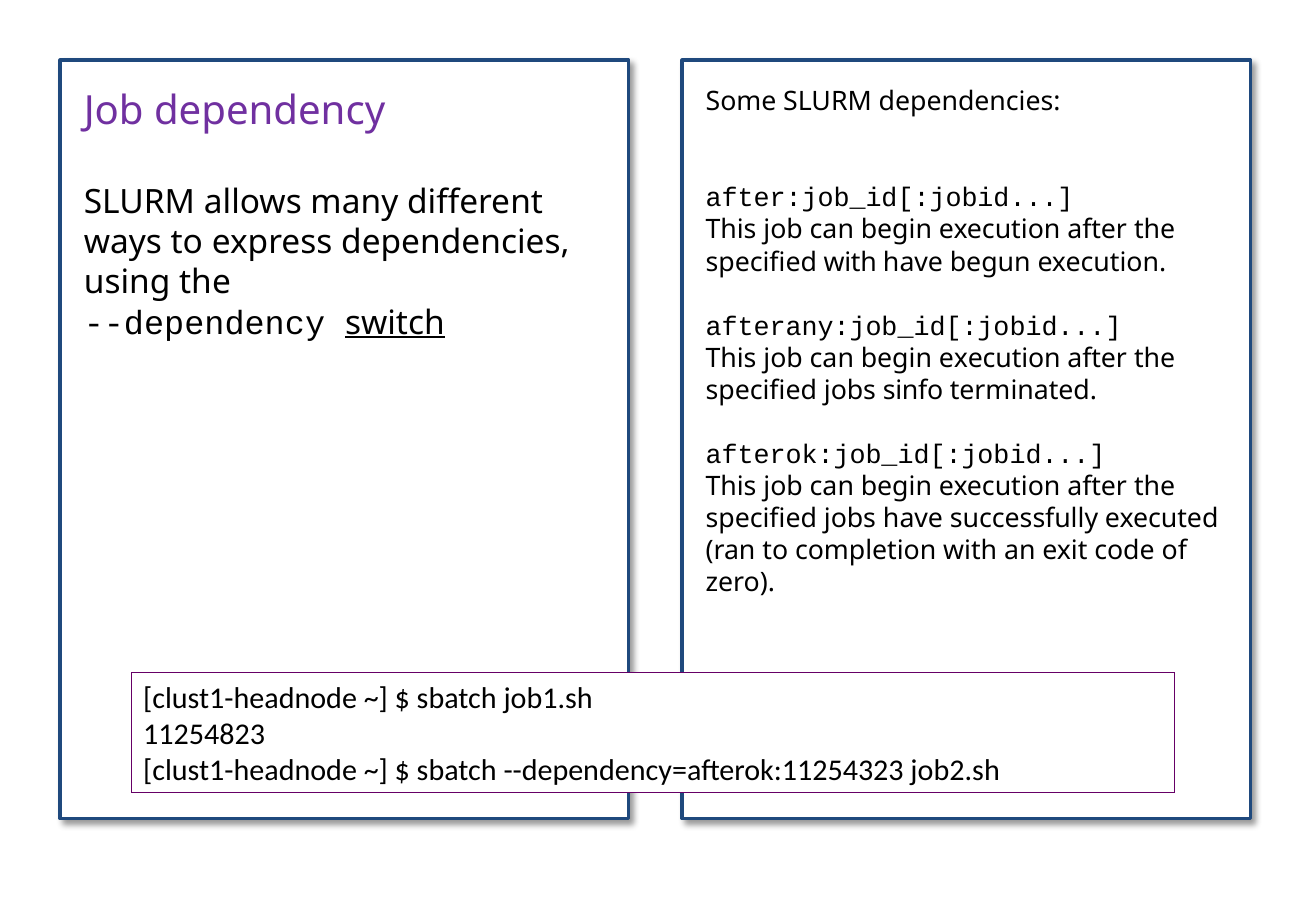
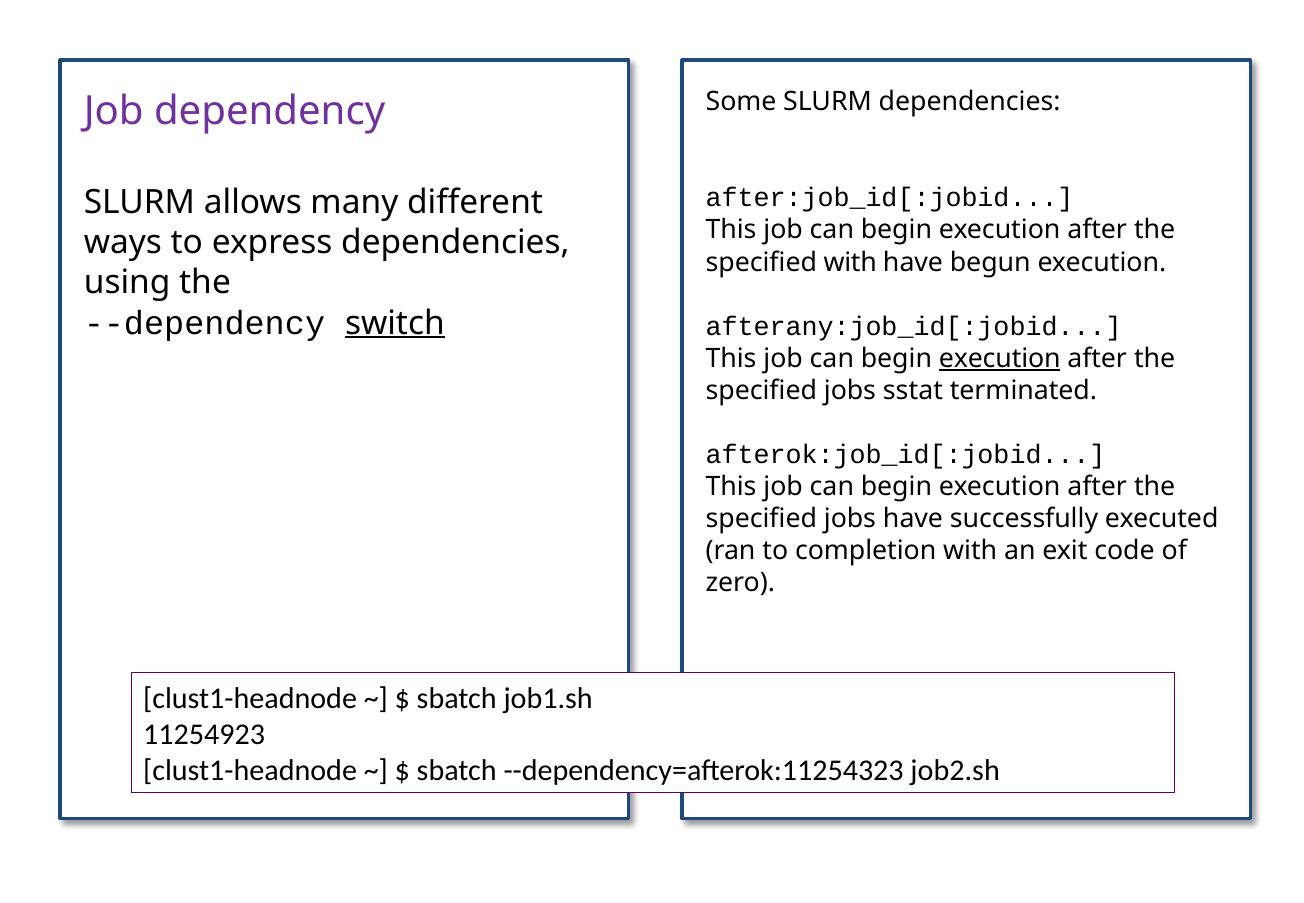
execution at (1000, 358) underline: none -> present
sinfo: sinfo -> sstat
11254823: 11254823 -> 11254923
